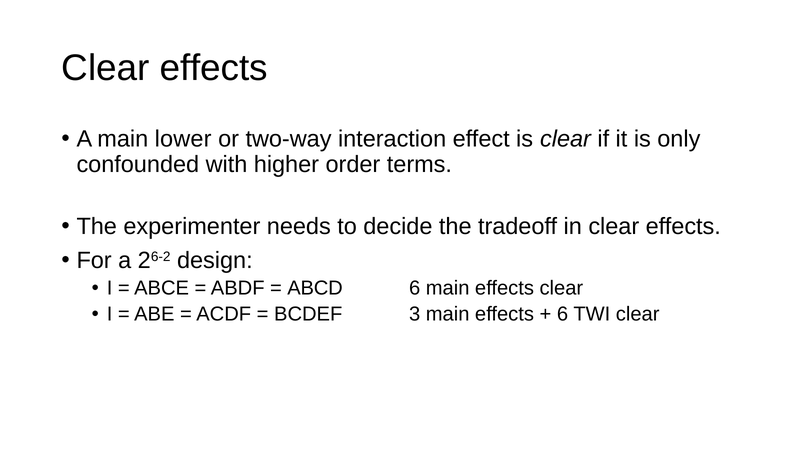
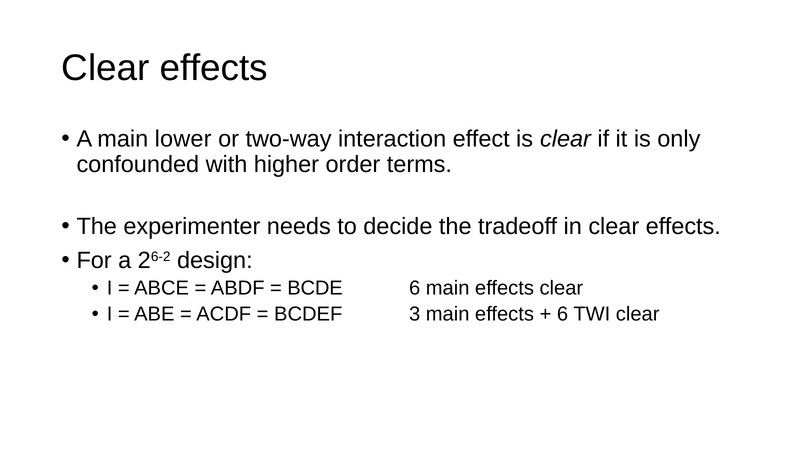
ABCD: ABCD -> BCDE
